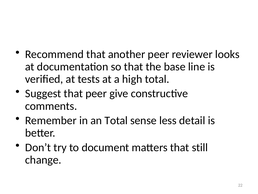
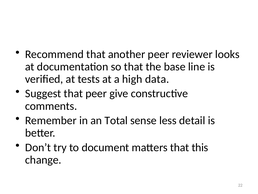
high total: total -> data
still: still -> this
